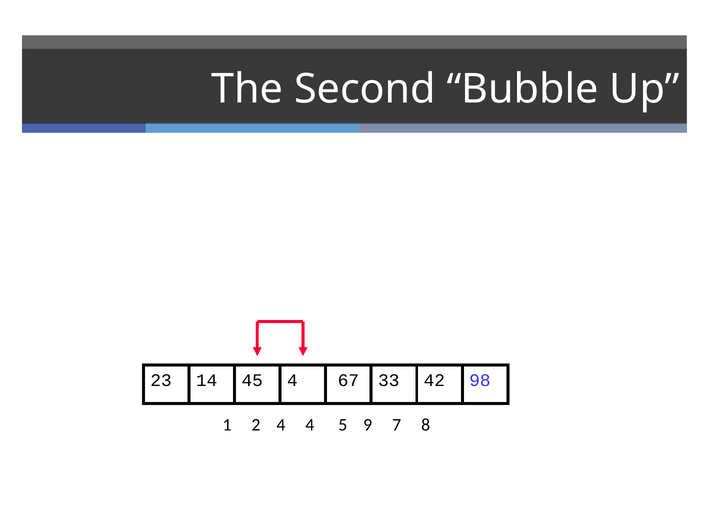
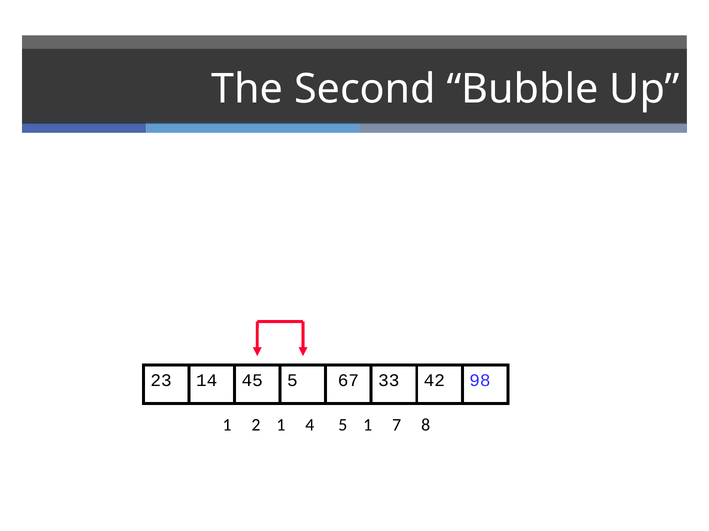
14 4: 4 -> 5
2 4: 4 -> 1
5 9: 9 -> 1
